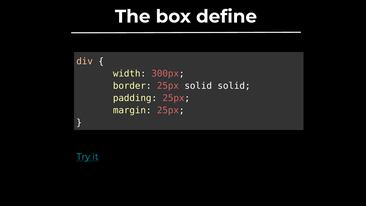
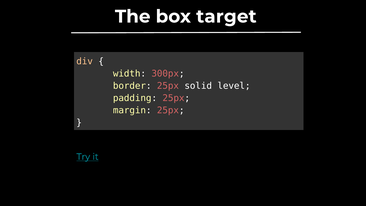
define: define -> target
solid solid: solid -> level
